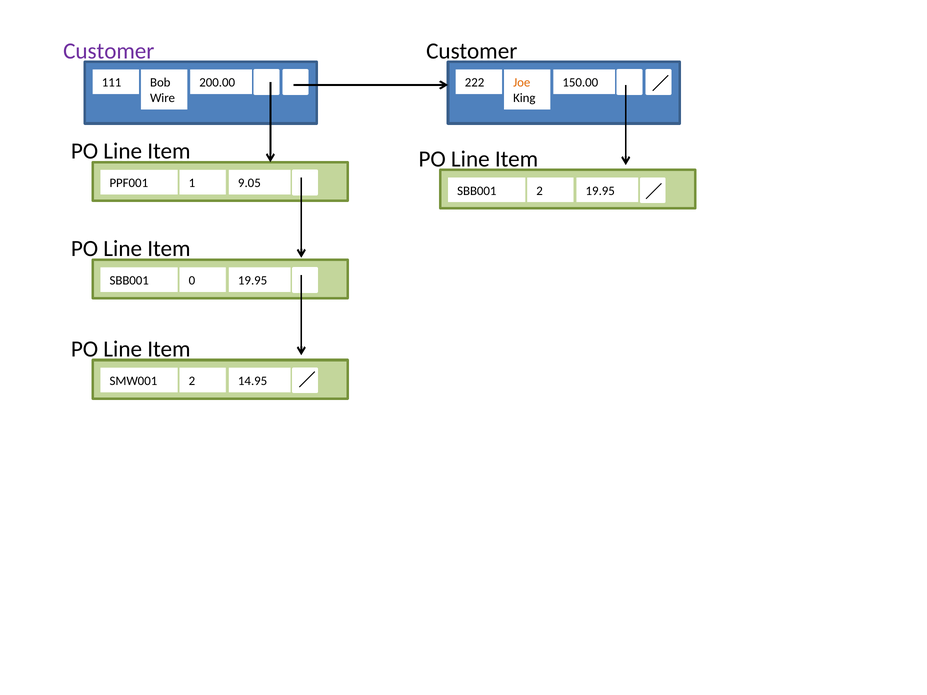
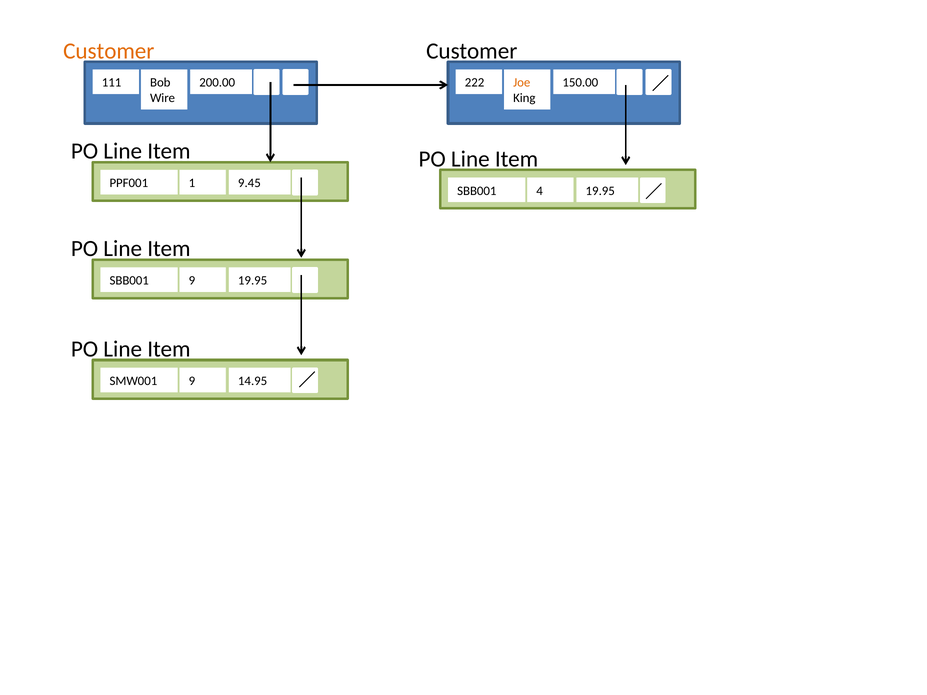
Customer at (109, 51) colour: purple -> orange
9.05: 9.05 -> 9.45
SBB001 2: 2 -> 4
SBB001 0: 0 -> 9
SMW001 2: 2 -> 9
